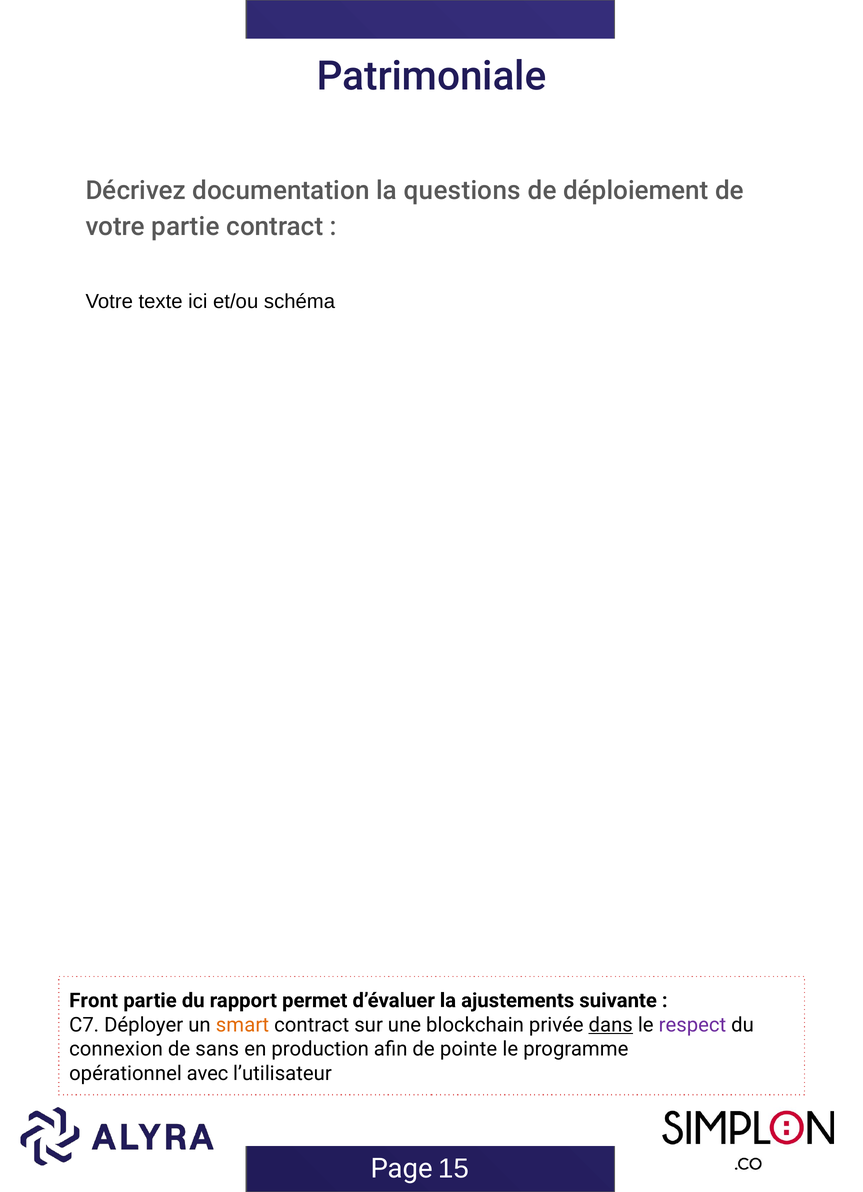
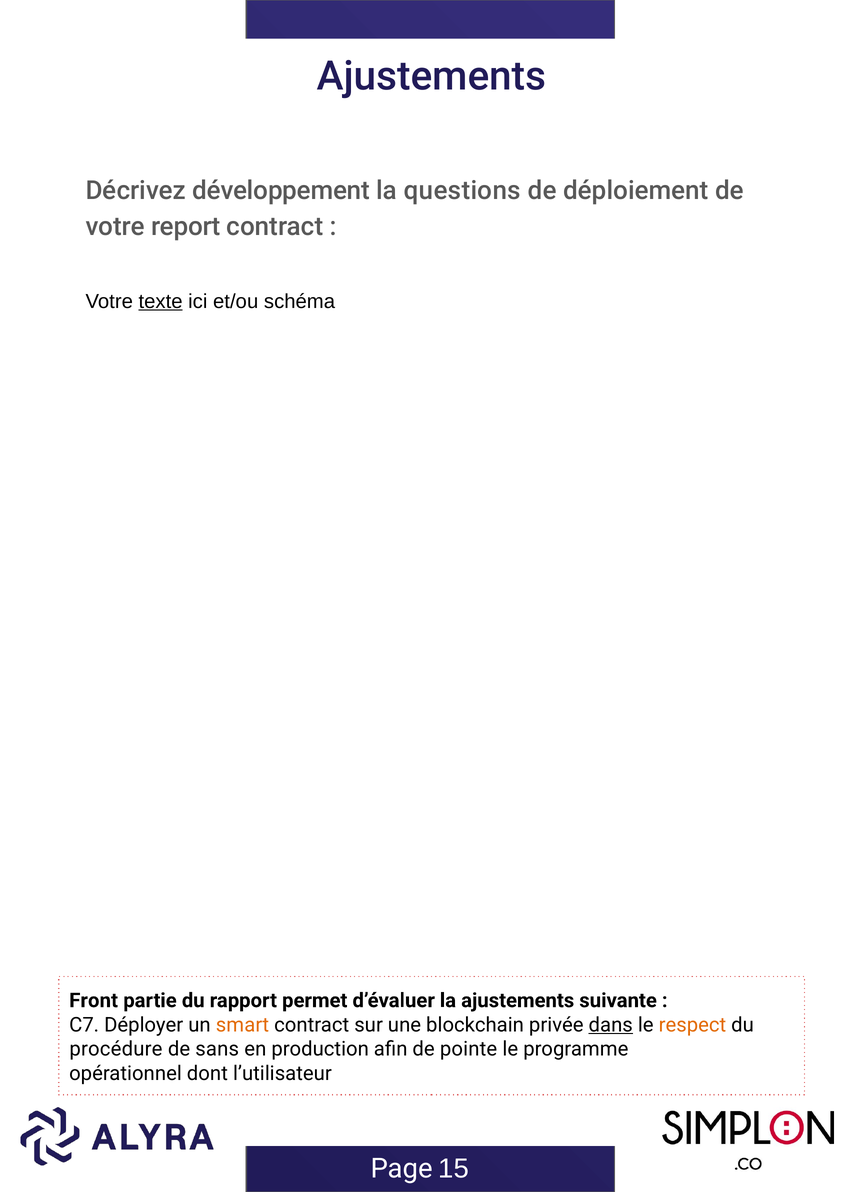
Patrimoniale at (432, 76): Patrimoniale -> Ajustements
documentation: documentation -> développement
votre partie: partie -> report
texte underline: none -> present
respect colour: purple -> orange
connexion: connexion -> procédure
avec: avec -> dont
